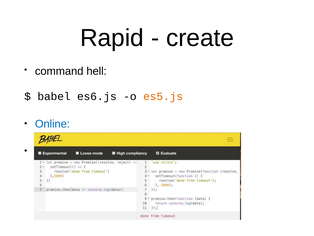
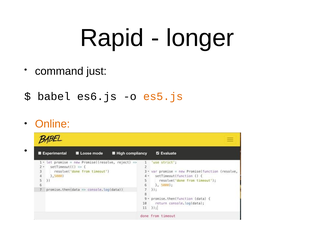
create: create -> longer
hell: hell -> just
Online colour: blue -> orange
